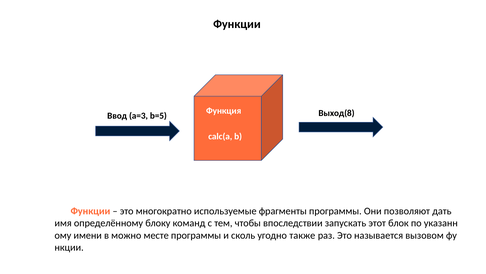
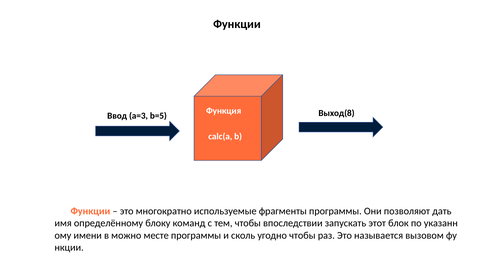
угодно также: также -> чтобы
